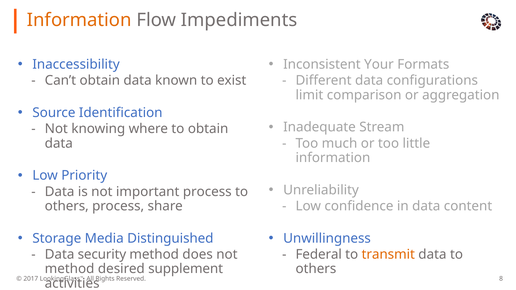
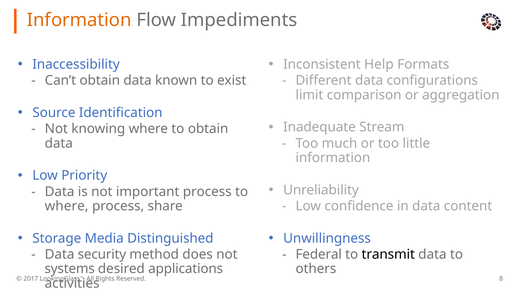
Your: Your -> Help
others at (67, 206): others -> where
transmit colour: orange -> black
method at (70, 269): method -> systems
supplement: supplement -> applications
